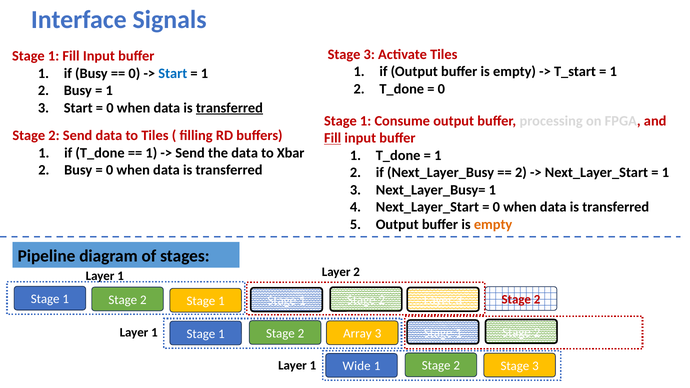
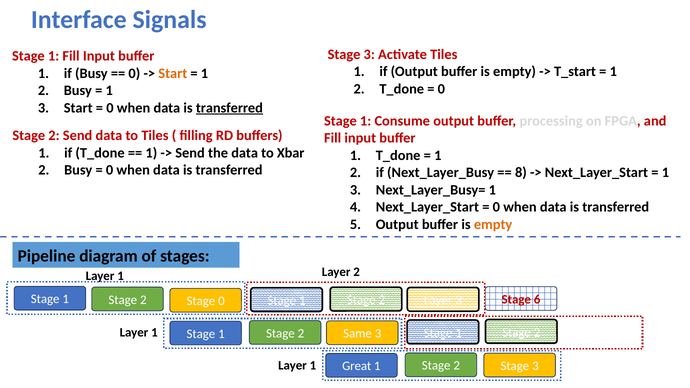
Start at (173, 73) colour: blue -> orange
Fill at (333, 138) underline: present -> none
2 at (521, 173): 2 -> 8
1 at (221, 301): 1 -> 0
3 Stage 2: 2 -> 6
Array: Array -> Same
Wide: Wide -> Great
